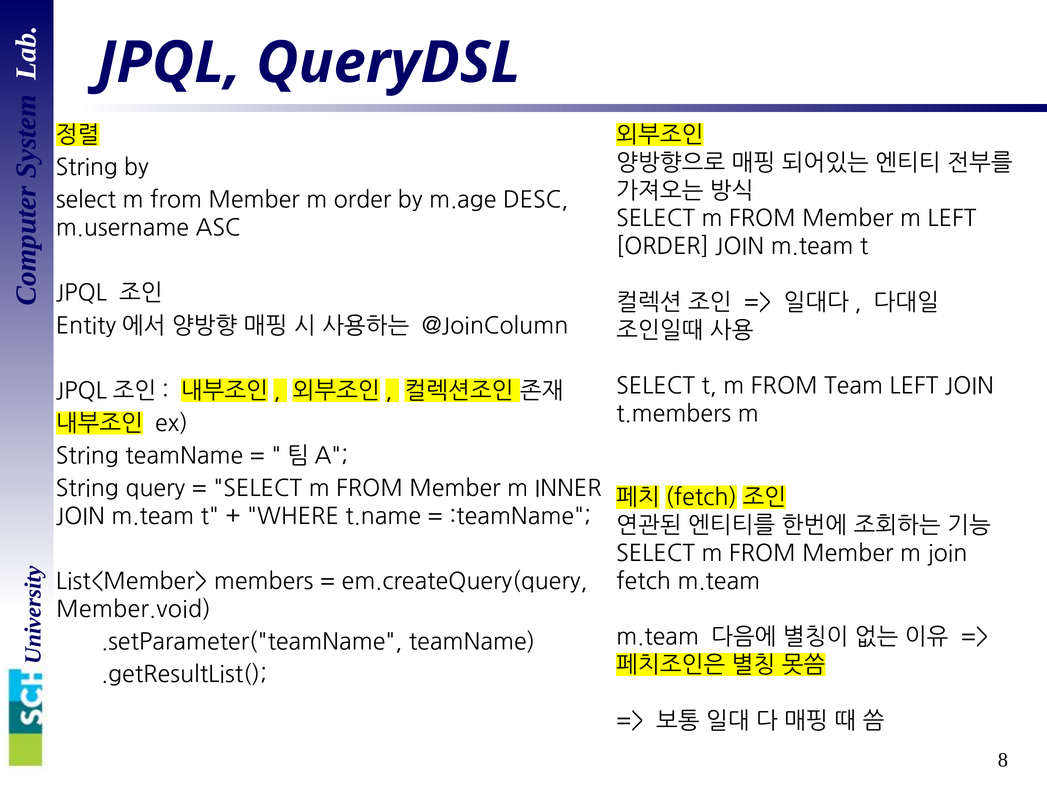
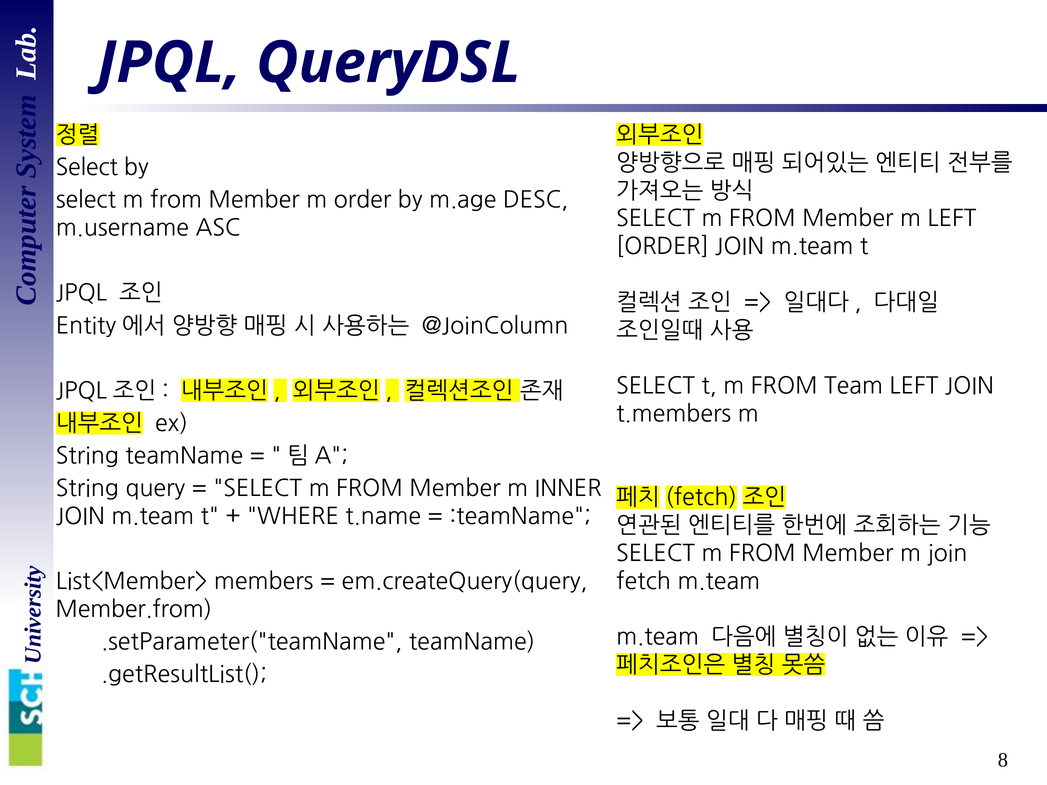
String at (87, 168): String -> Select
Member.void: Member.void -> Member.from
